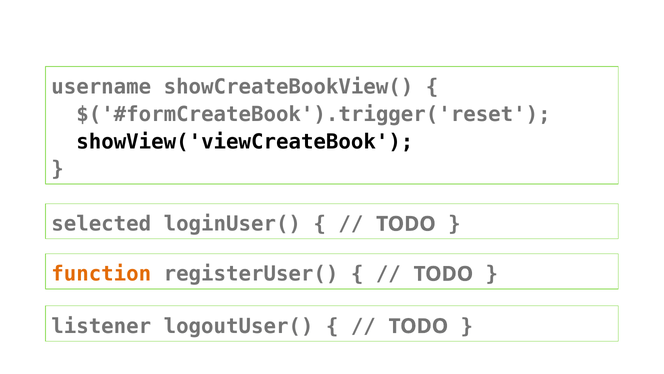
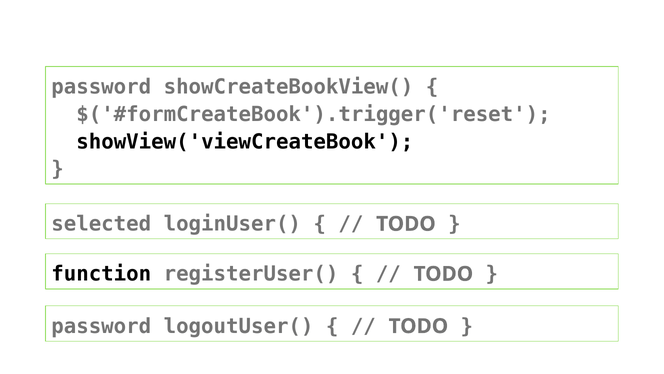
username at (101, 87): username -> password
function colour: orange -> black
listener at (101, 326): listener -> password
